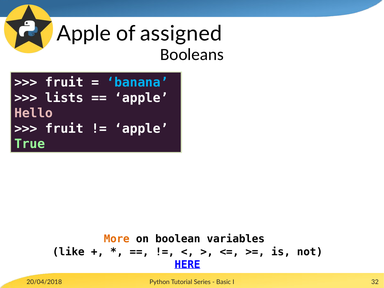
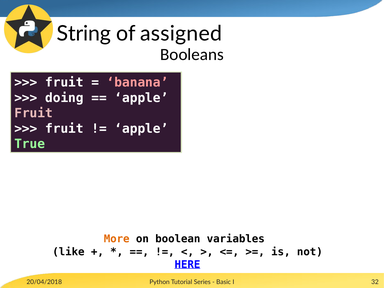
Apple at (84, 34): Apple -> String
banana colour: light blue -> pink
lists: lists -> doing
Hello at (34, 113): Hello -> Fruit
